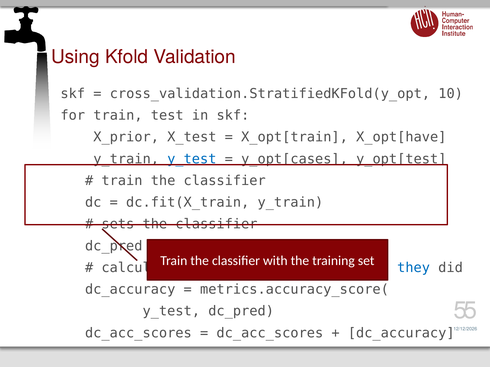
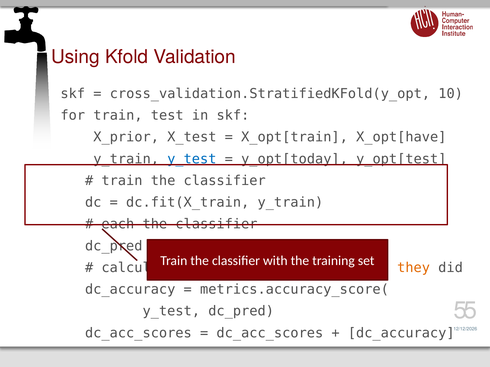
y_opt[cases: y_opt[cases -> y_opt[today
sets: sets -> each
they colour: blue -> orange
